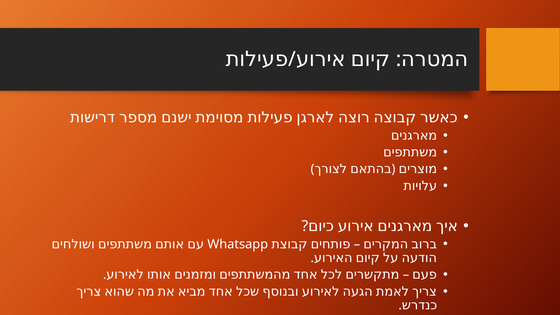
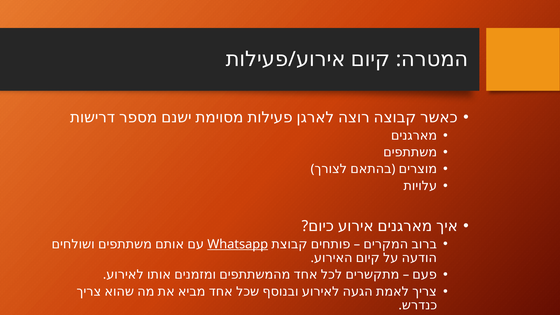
Whatsapp underline: none -> present
